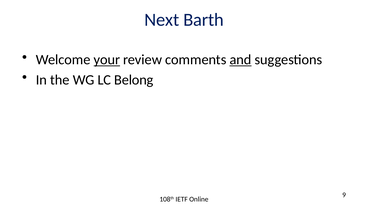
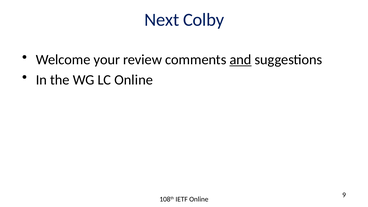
Barth: Barth -> Colby
your underline: present -> none
LC Belong: Belong -> Online
